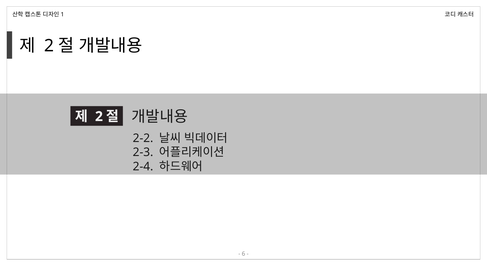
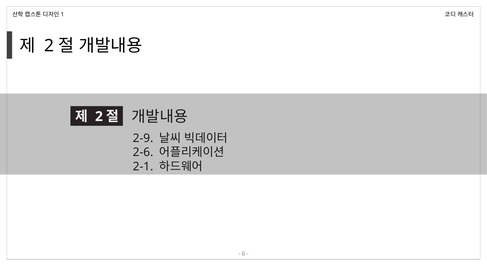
2-2: 2-2 -> 2-9
2-3: 2-3 -> 2-6
2-4: 2-4 -> 2-1
